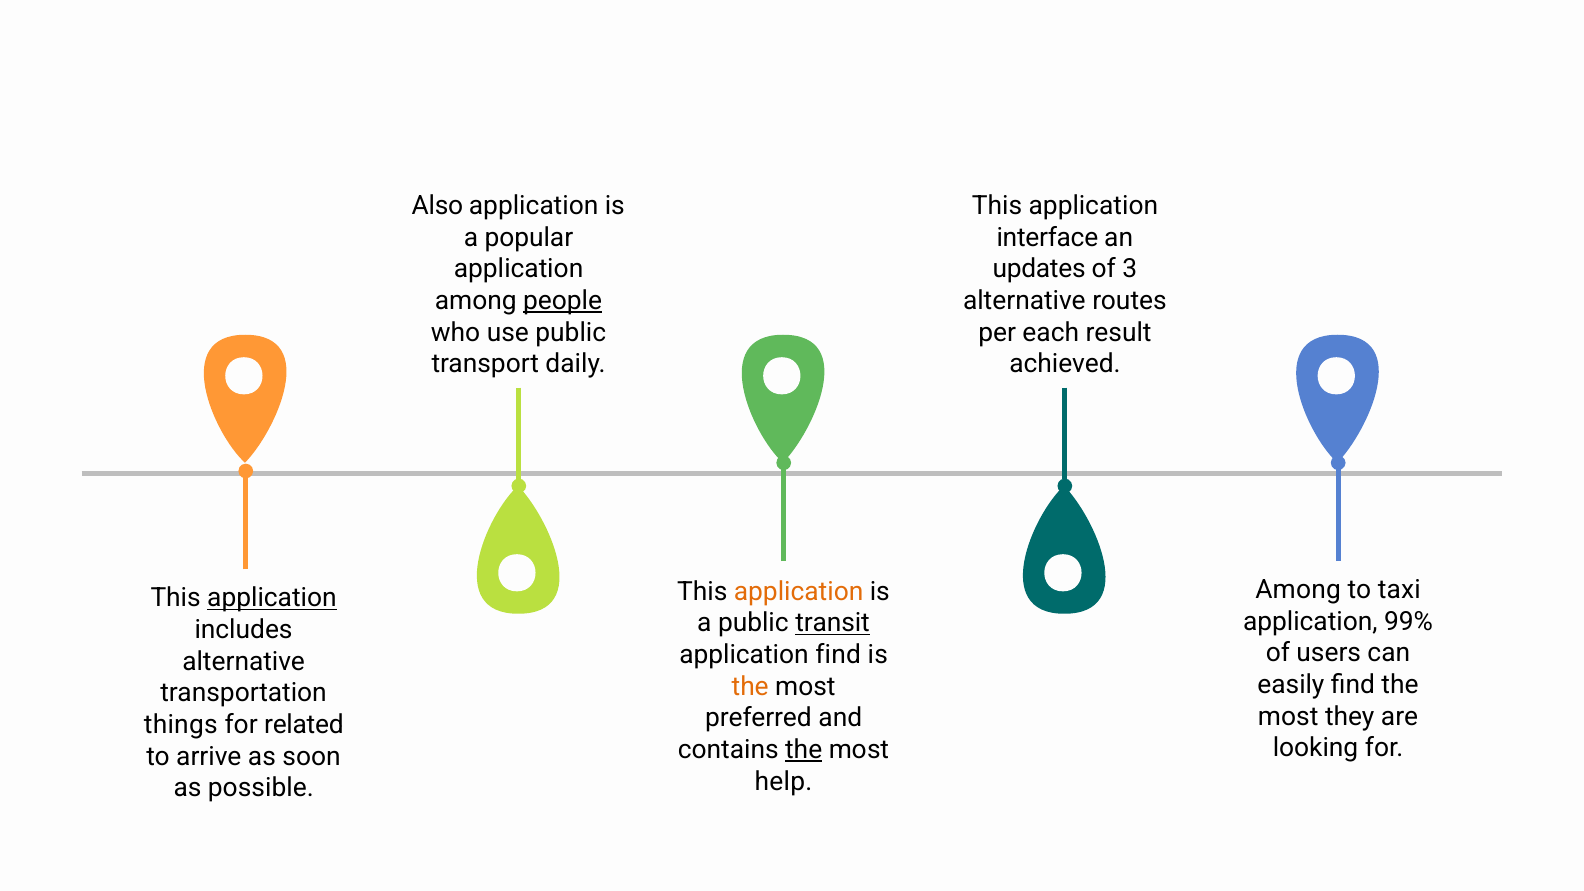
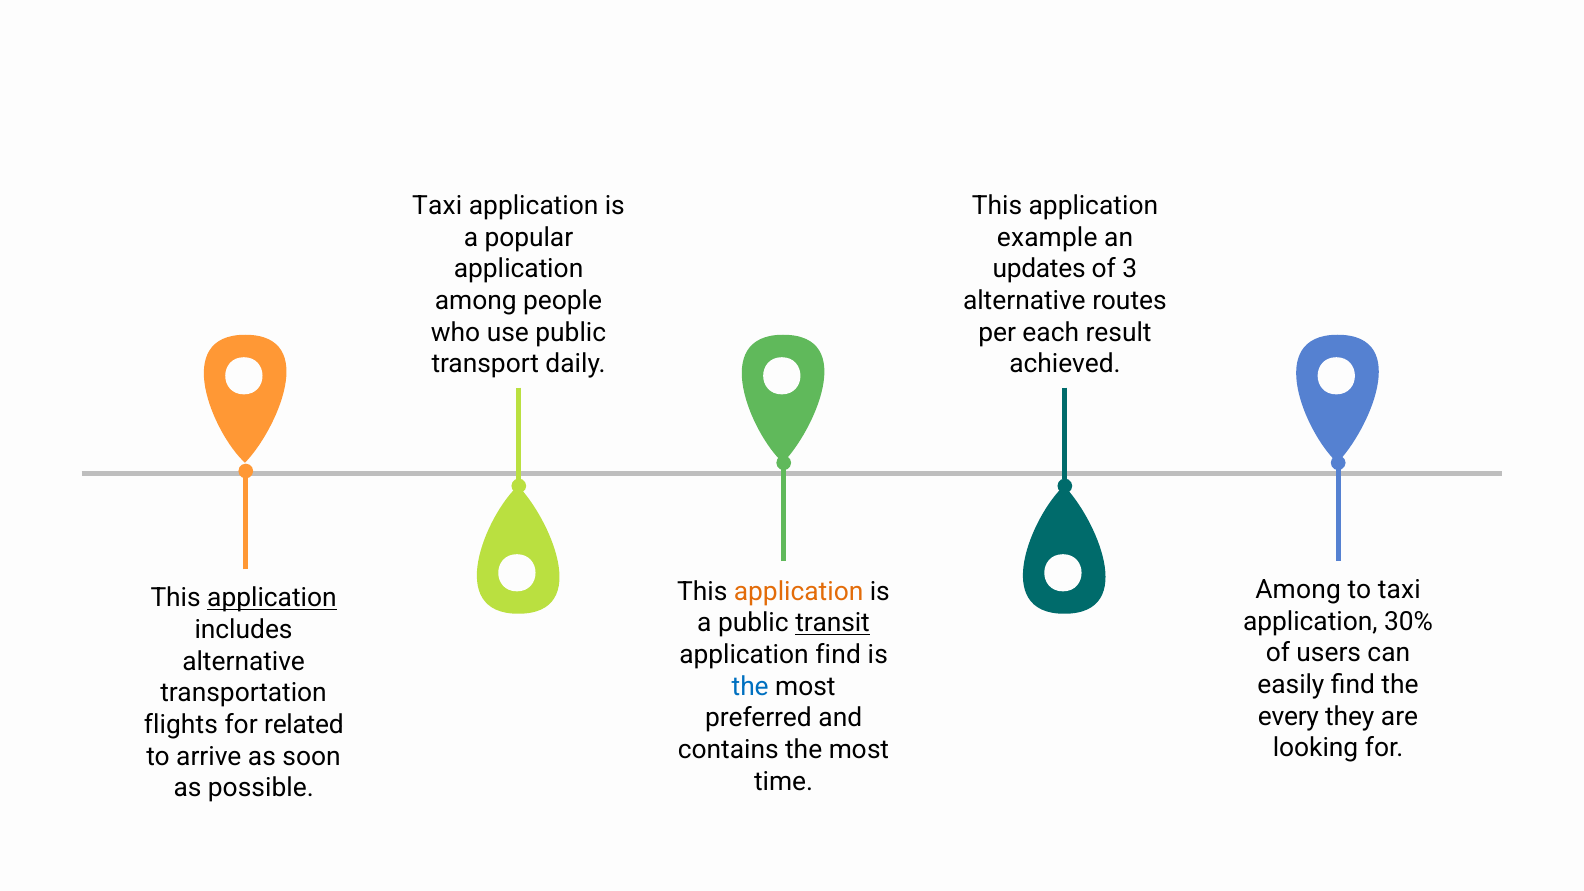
Also at (437, 206): Also -> Taxi
interface: interface -> example
people underline: present -> none
99%: 99% -> 30%
the at (750, 687) colour: orange -> blue
most at (1288, 717): most -> every
things: things -> flights
the at (804, 750) underline: present -> none
help: help -> time
